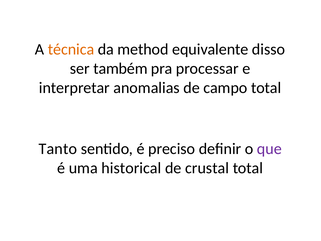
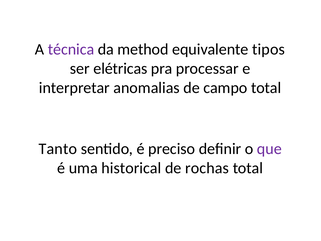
técnica colour: orange -> purple
disso: disso -> tipos
também: também -> elétricas
crustal: crustal -> rochas
